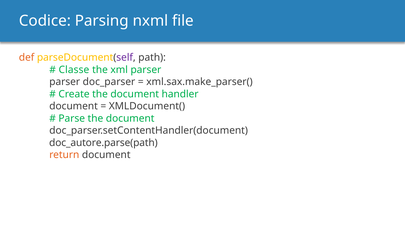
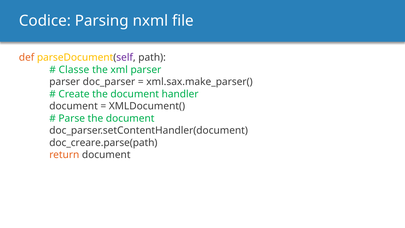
doc_autore.parse(path: doc_autore.parse(path -> doc_creare.parse(path
